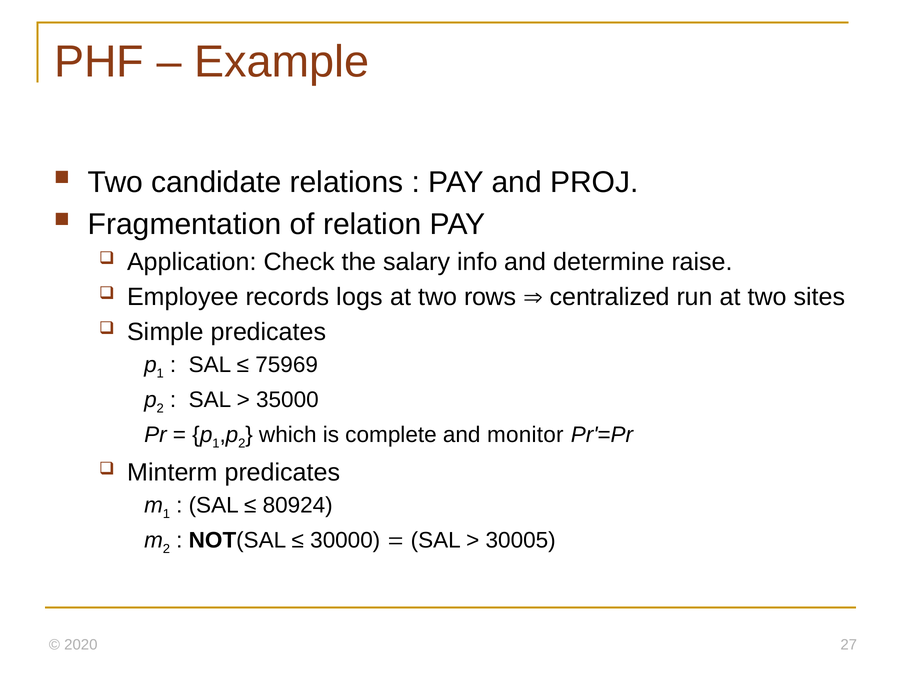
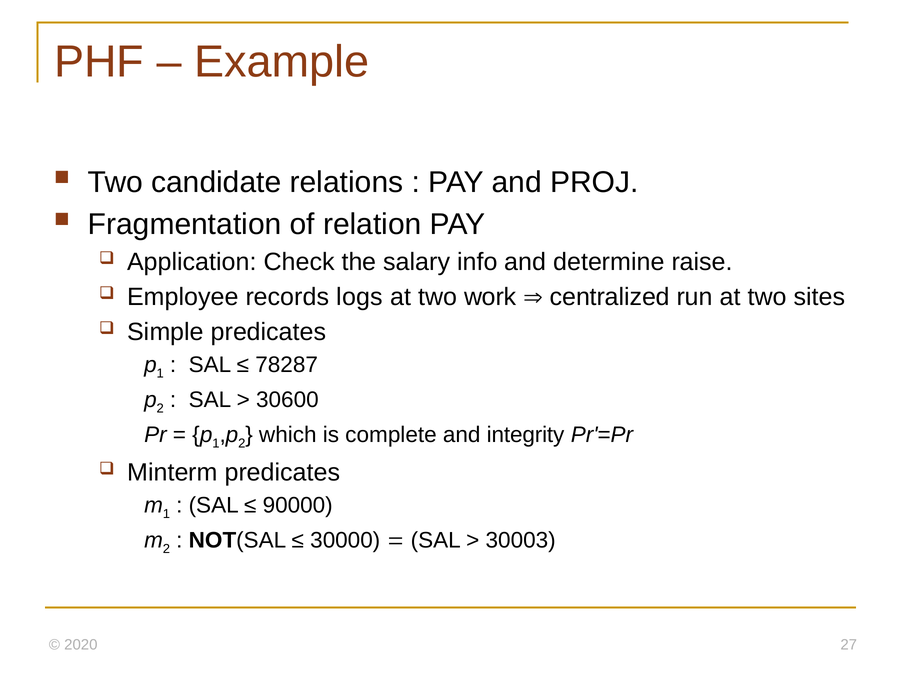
rows: rows -> work
75969: 75969 -> 78287
35000: 35000 -> 30600
monitor: monitor -> integrity
80924: 80924 -> 90000
30005: 30005 -> 30003
